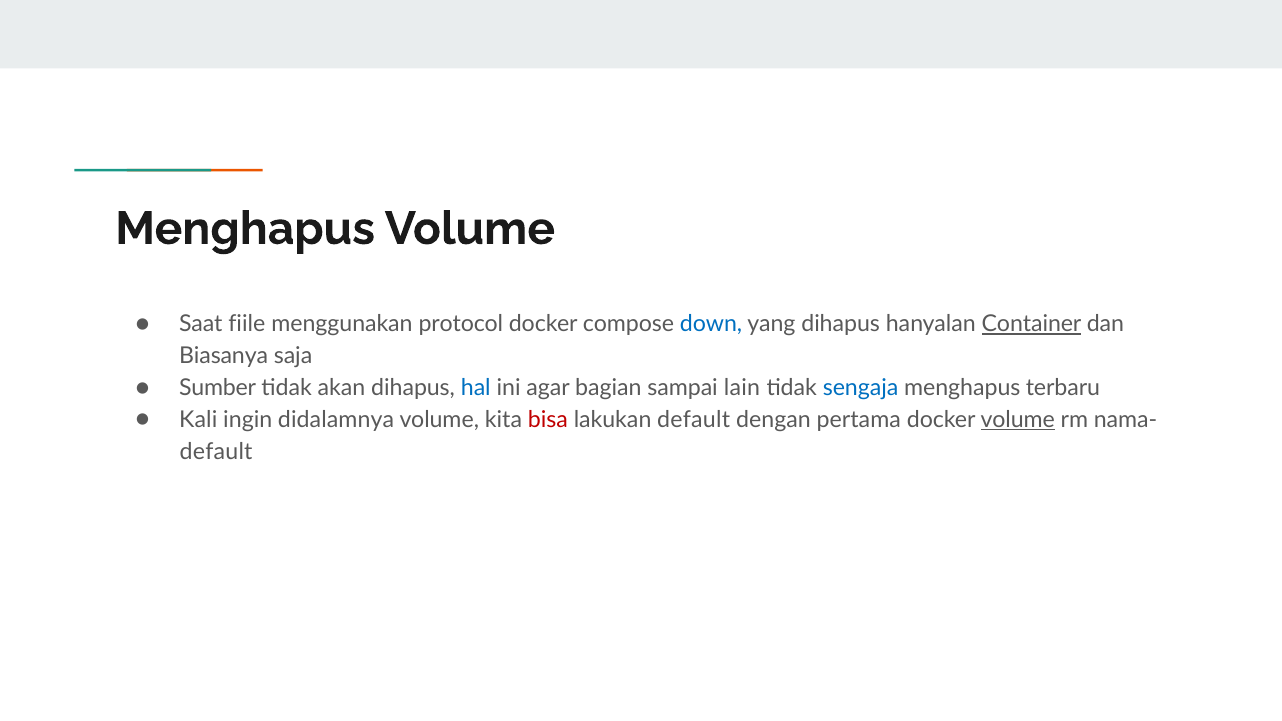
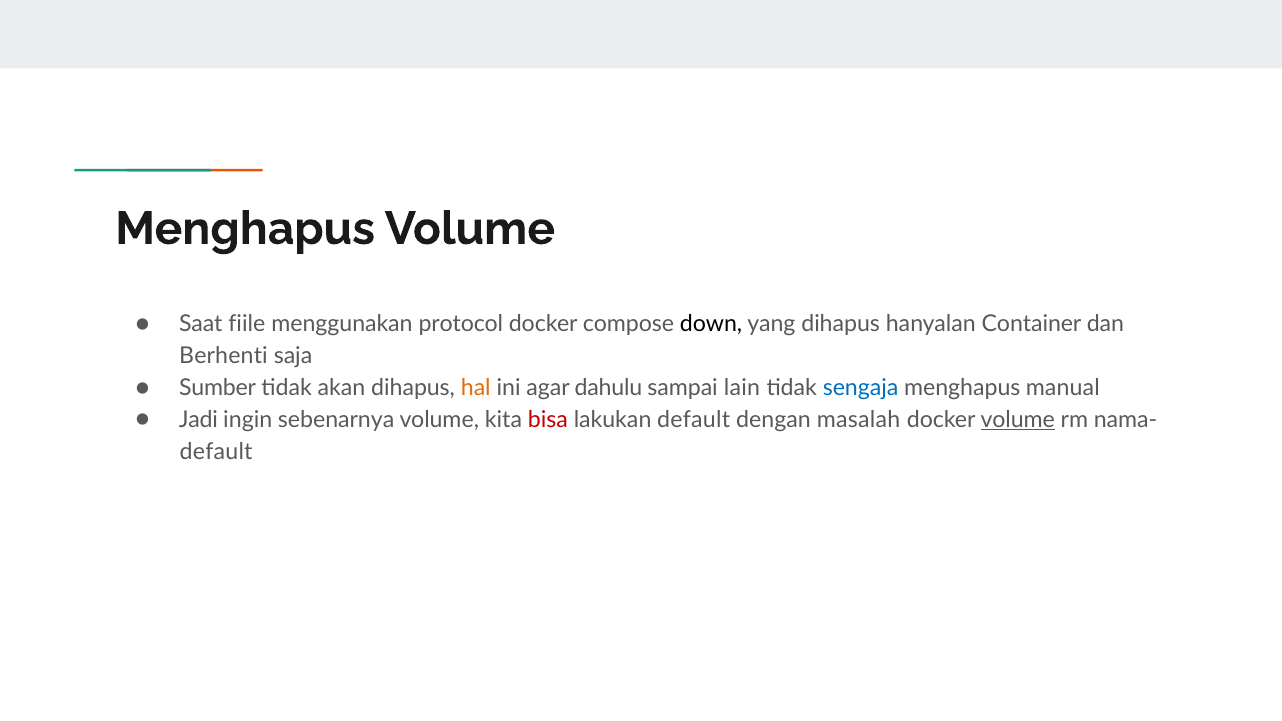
down colour: blue -> black
Container underline: present -> none
Biasanya: Biasanya -> Berhenti
hal colour: blue -> orange
bagian: bagian -> dahulu
terbaru: terbaru -> manual
Kali: Kali -> Jadi
didalamnya: didalamnya -> sebenarnya
pertama: pertama -> masalah
